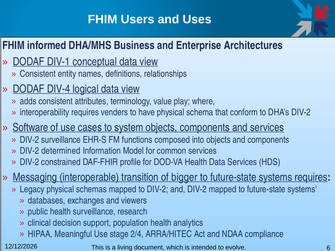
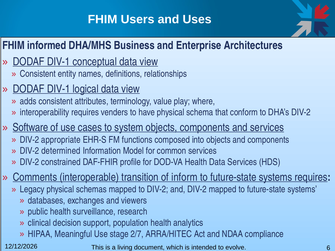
DIV-4 at (59, 89): DIV-4 -> DIV-1
DIV-2 surveillance: surveillance -> appropriate
Messaging: Messaging -> Comments
bigger: bigger -> inform
2/4: 2/4 -> 2/7
